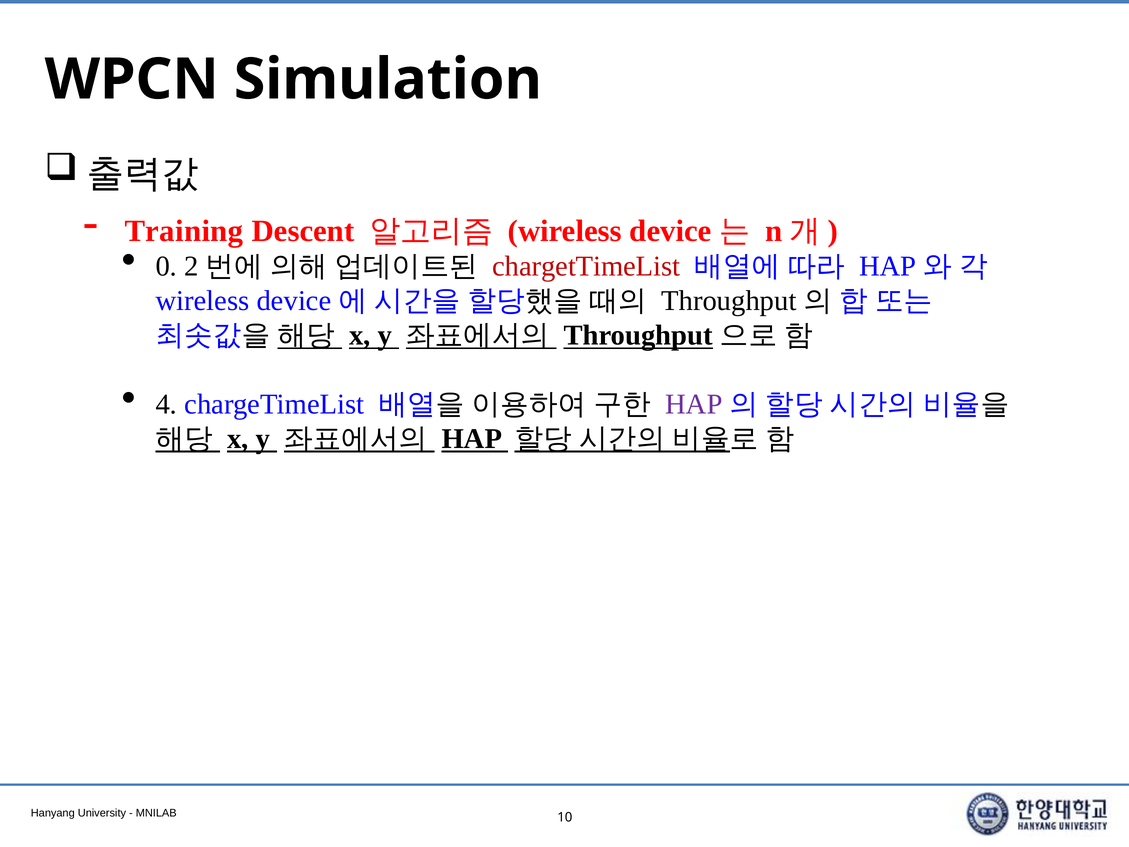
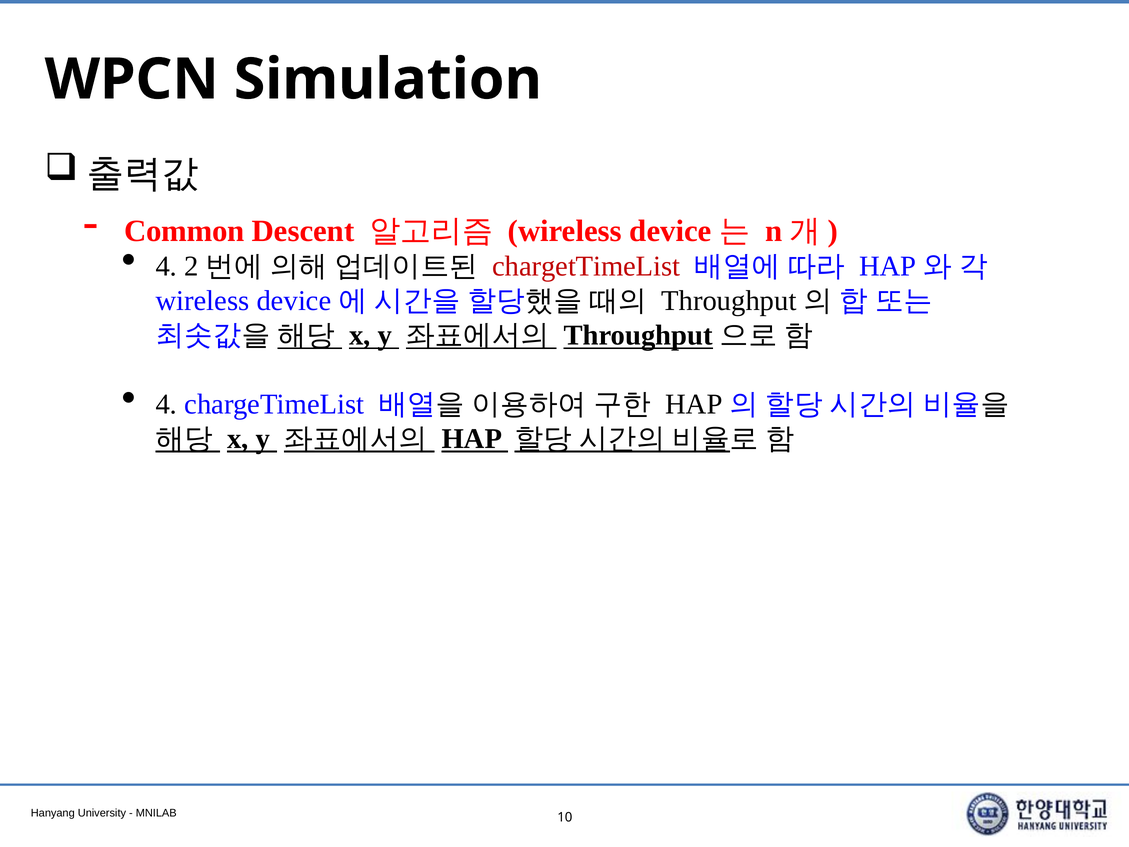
Training: Training -> Common
0 at (166, 266): 0 -> 4
HAP at (694, 404) colour: purple -> black
